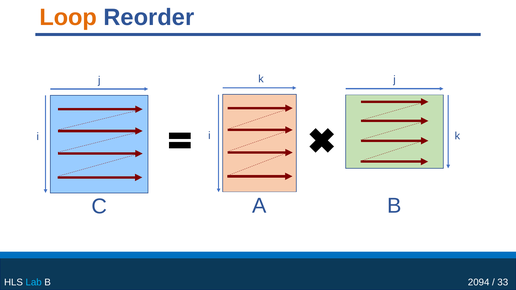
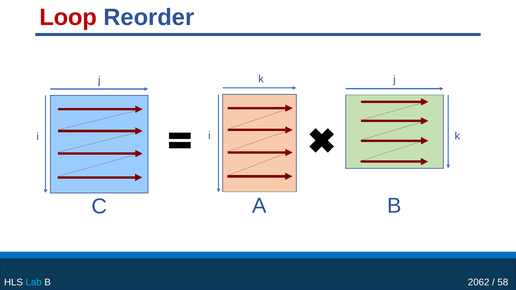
Loop colour: orange -> red
2094: 2094 -> 2062
33: 33 -> 58
